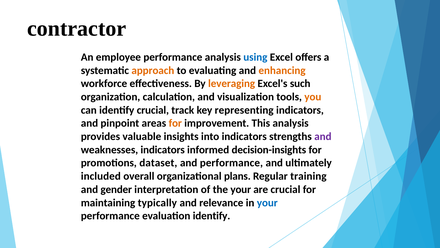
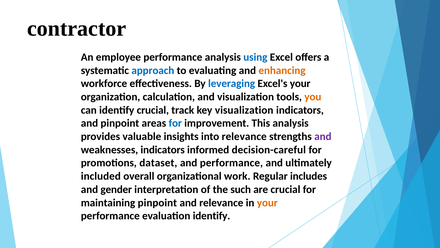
approach colour: orange -> blue
leveraging colour: orange -> blue
Excel's such: such -> your
key representing: representing -> visualization
for at (175, 123) colour: orange -> blue
into indicators: indicators -> relevance
decision-insights: decision-insights -> decision-careful
plans: plans -> work
training: training -> includes
the your: your -> such
maintaining typically: typically -> pinpoint
your at (267, 202) colour: blue -> orange
